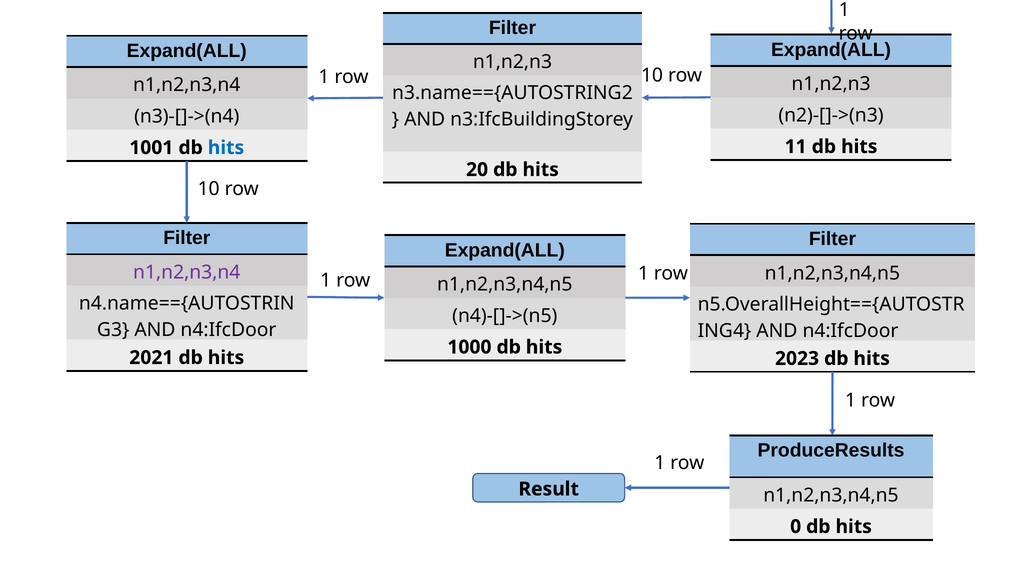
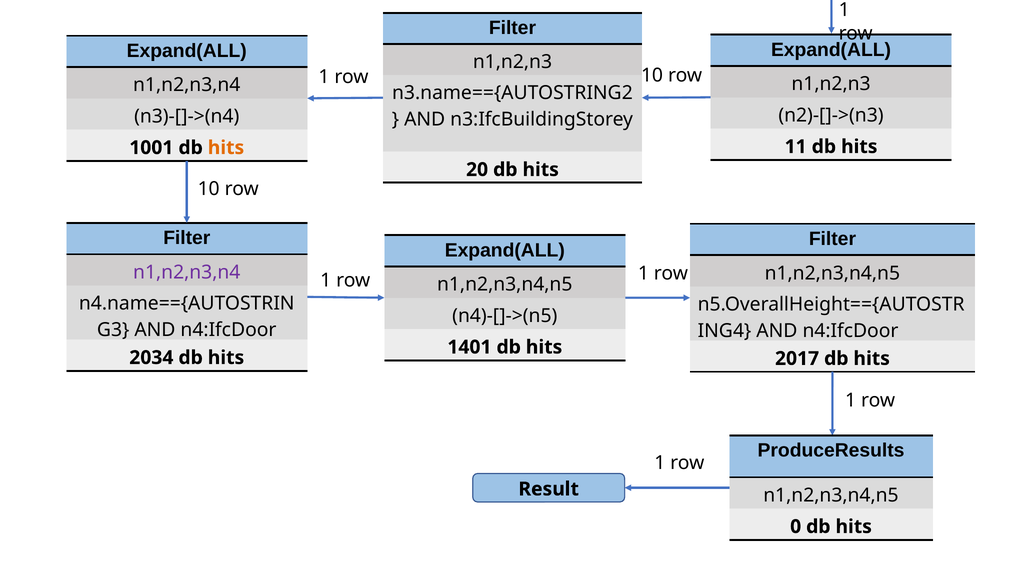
hits at (226, 148) colour: blue -> orange
1000: 1000 -> 1401
2021: 2021 -> 2034
2023: 2023 -> 2017
